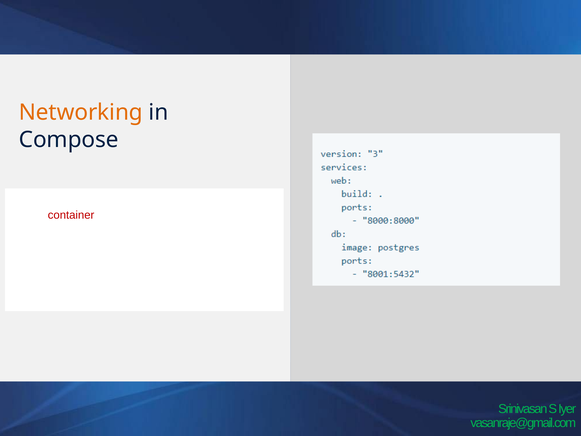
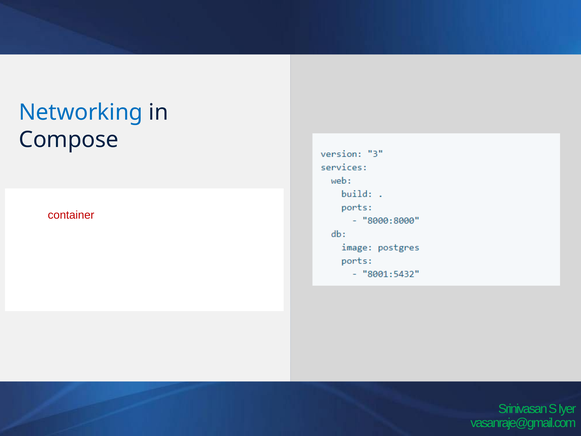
Networking colour: orange -> blue
